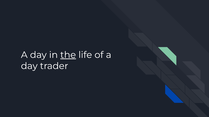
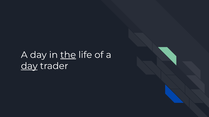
day at (29, 66) underline: none -> present
